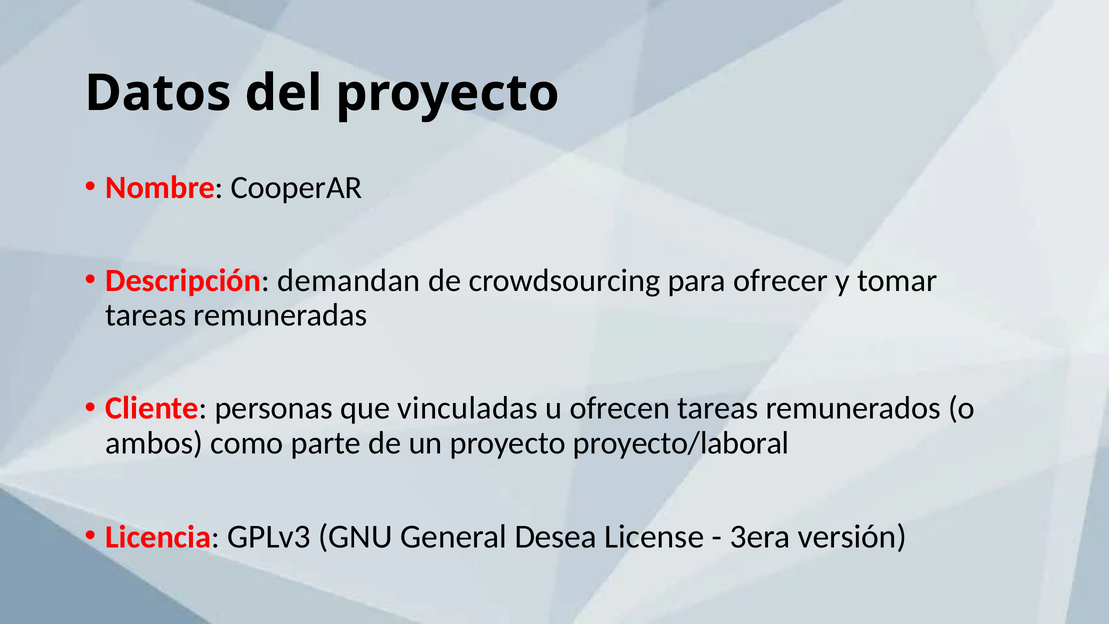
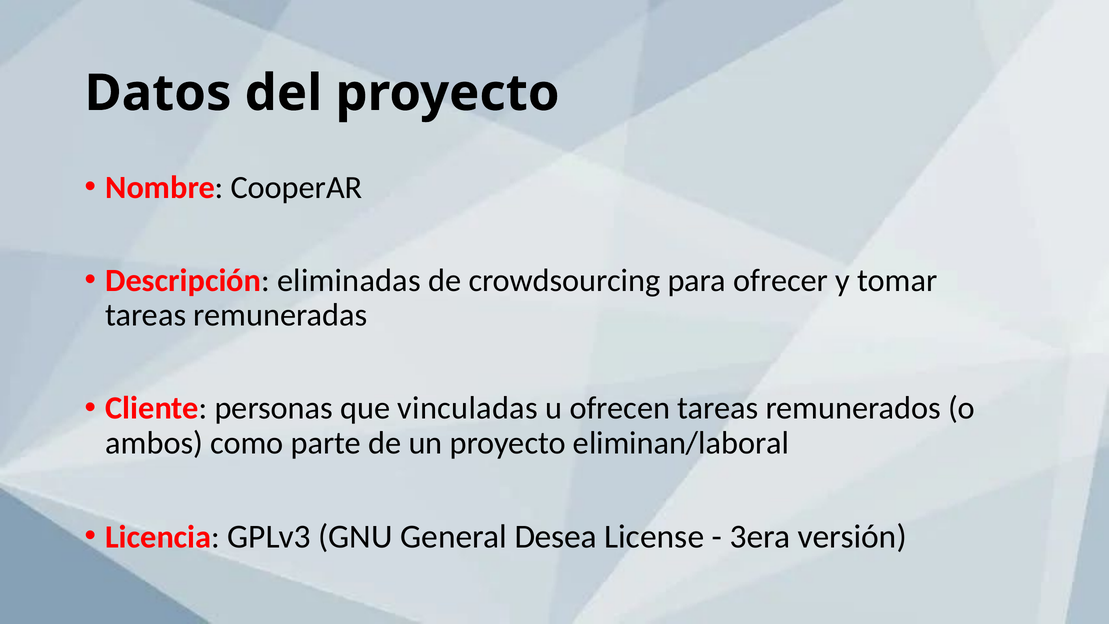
demandan: demandan -> eliminadas
proyecto/laboral: proyecto/laboral -> eliminan/laboral
